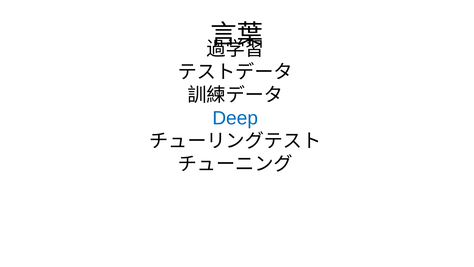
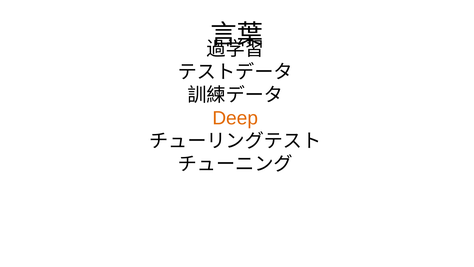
Deep colour: blue -> orange
